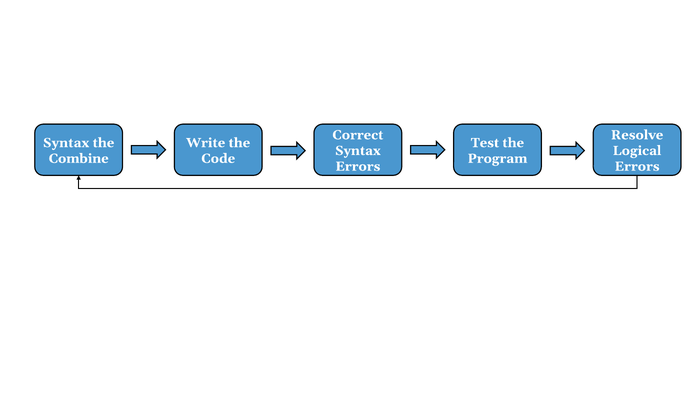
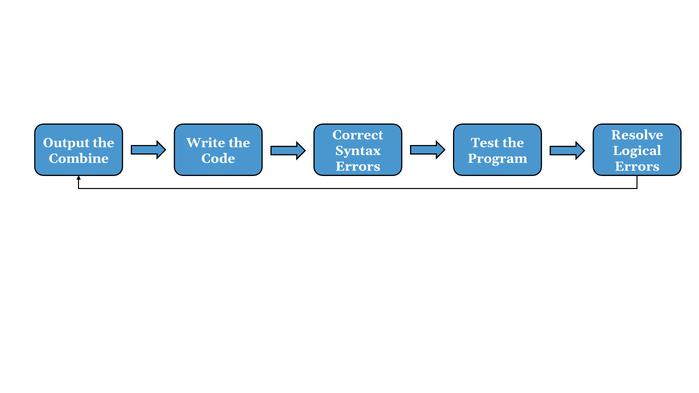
Syntax at (66, 143): Syntax -> Output
